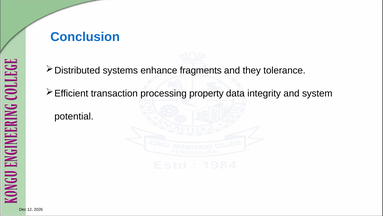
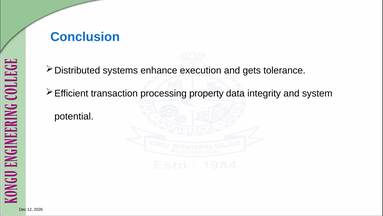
fragments: fragments -> execution
they: they -> gets
